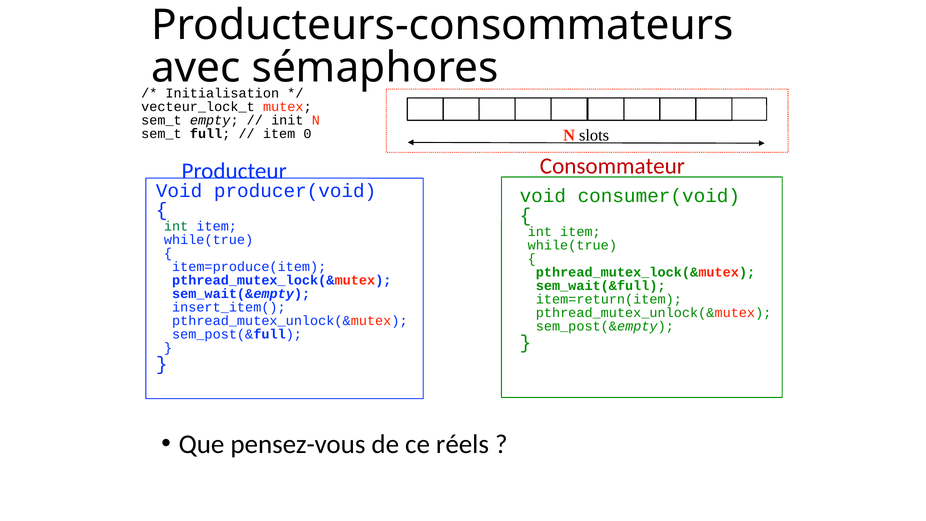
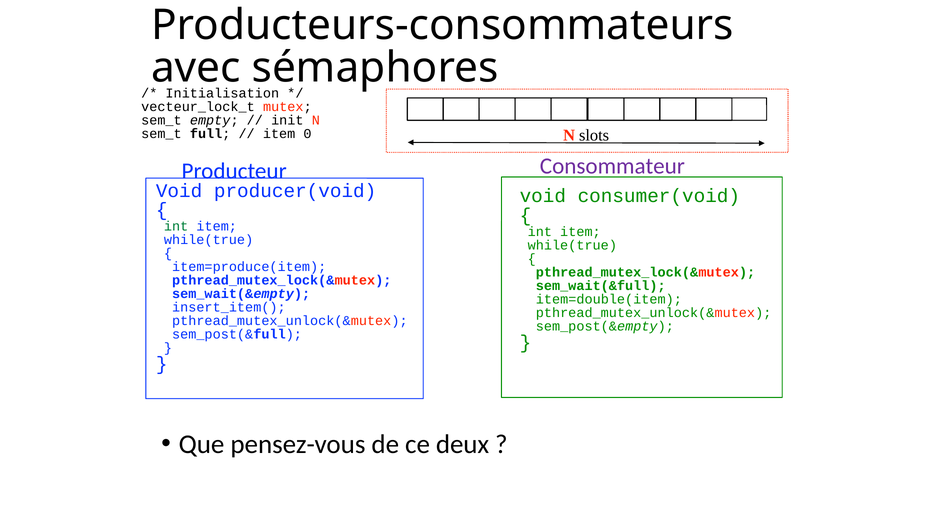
Consommateur colour: red -> purple
item=return(item: item=return(item -> item=double(item
réels: réels -> deux
